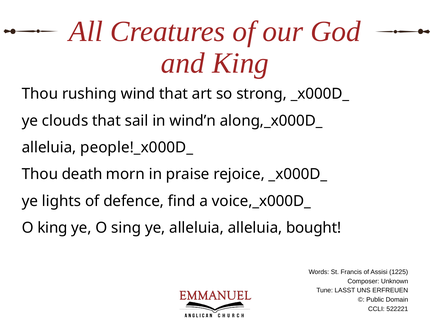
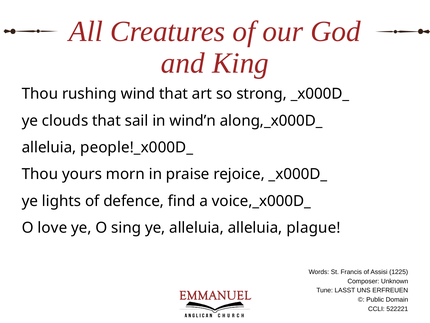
death: death -> yours
O king: king -> love
bought: bought -> plague
